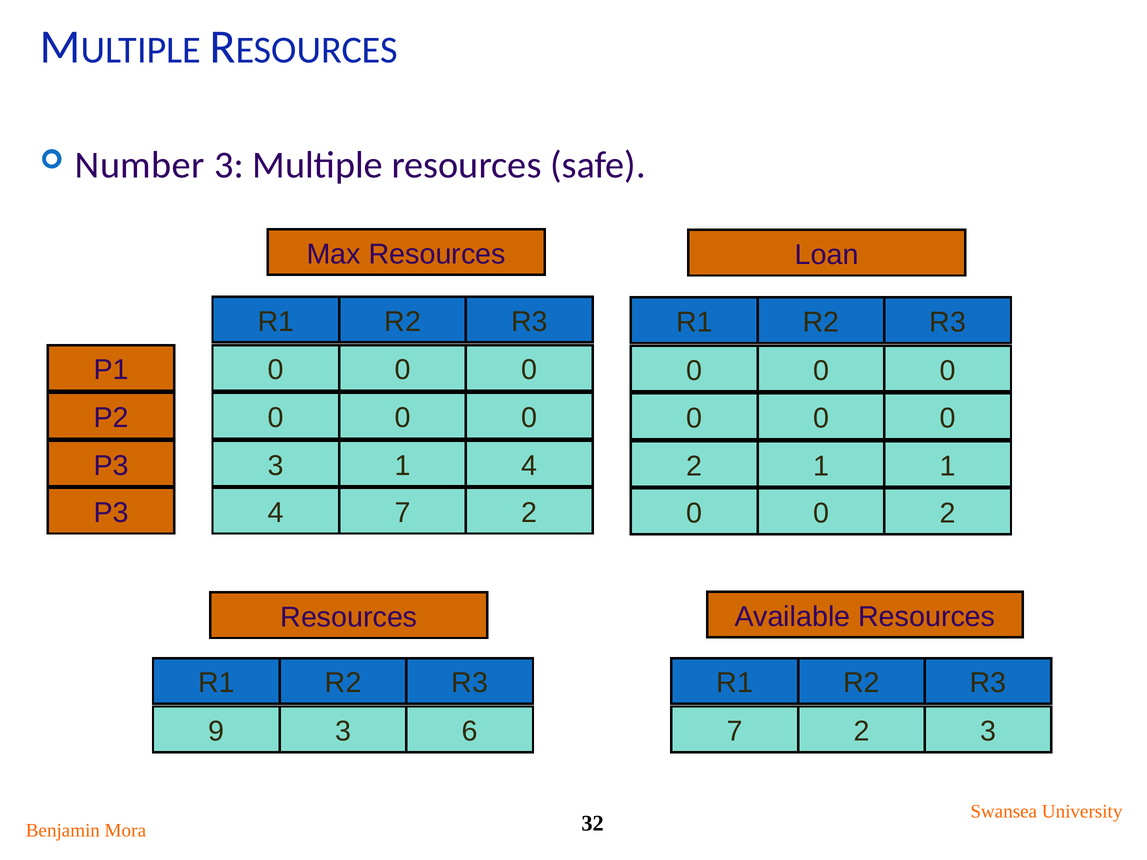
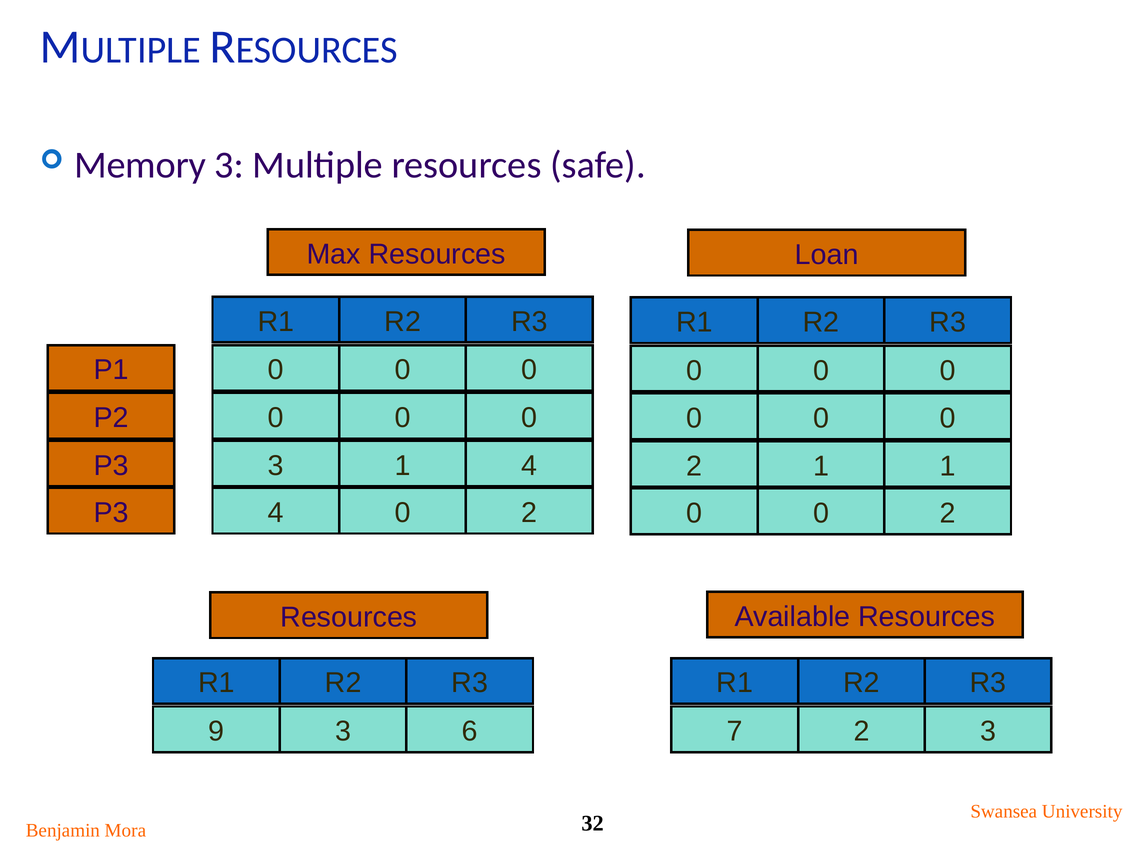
Number: Number -> Memory
4 7: 7 -> 0
